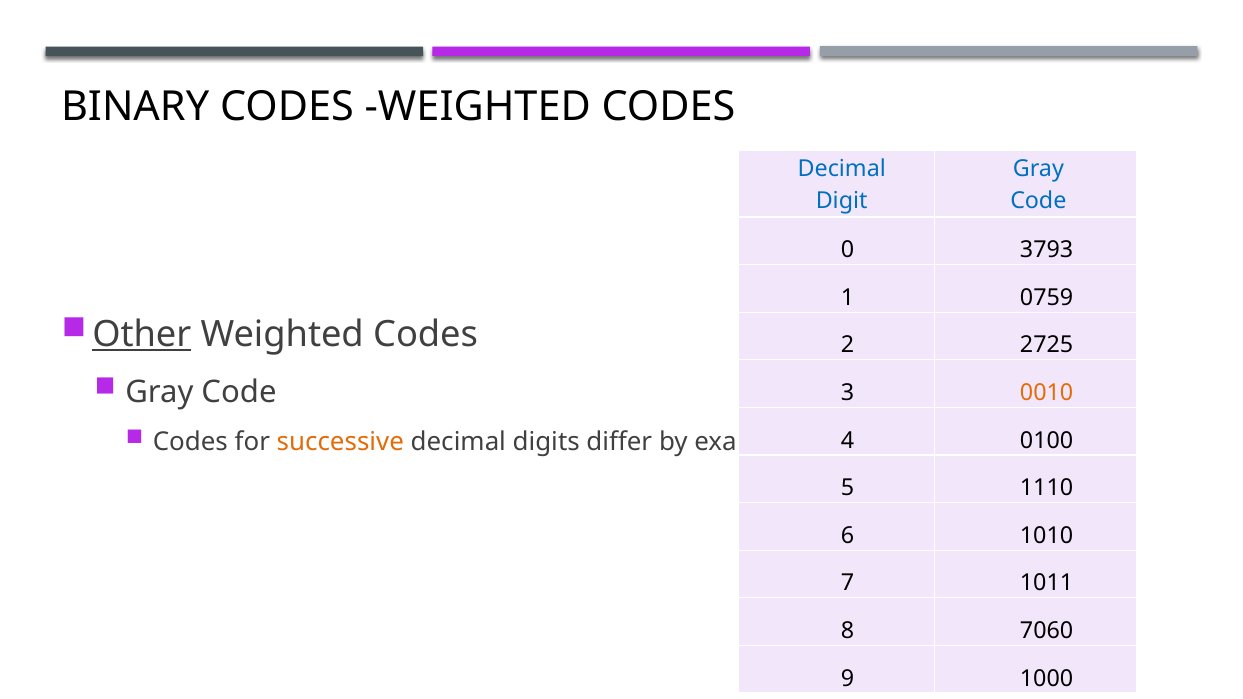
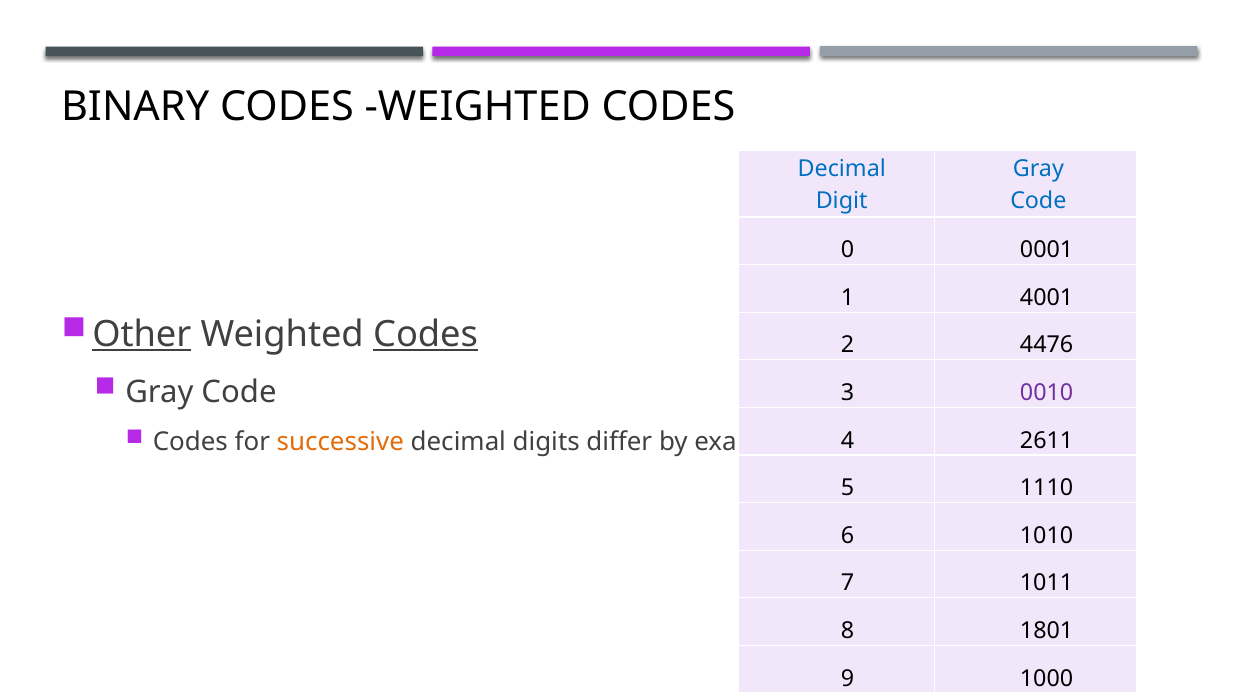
3793: 3793 -> 0001
0759: 0759 -> 4001
Codes at (426, 334) underline: none -> present
2725: 2725 -> 4476
0010 colour: orange -> purple
0100: 0100 -> 2611
7060: 7060 -> 1801
